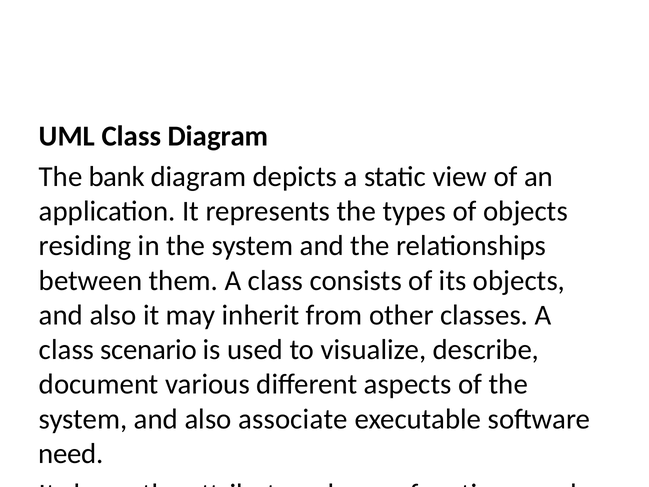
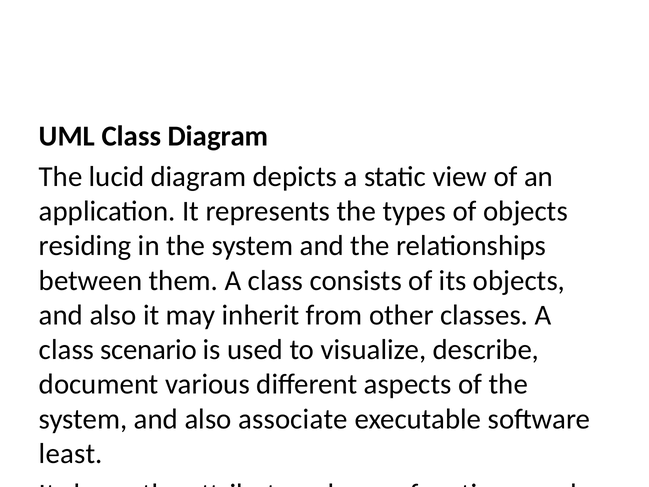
bank: bank -> lucid
need: need -> least
